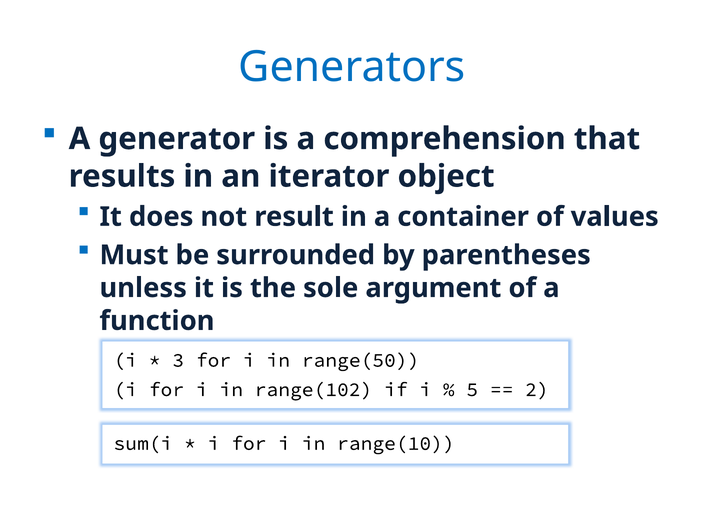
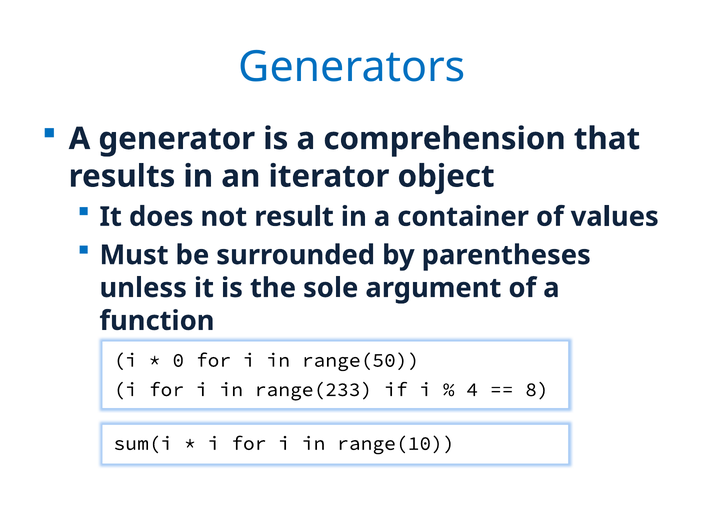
3: 3 -> 0
range(102: range(102 -> range(233
5: 5 -> 4
2: 2 -> 8
